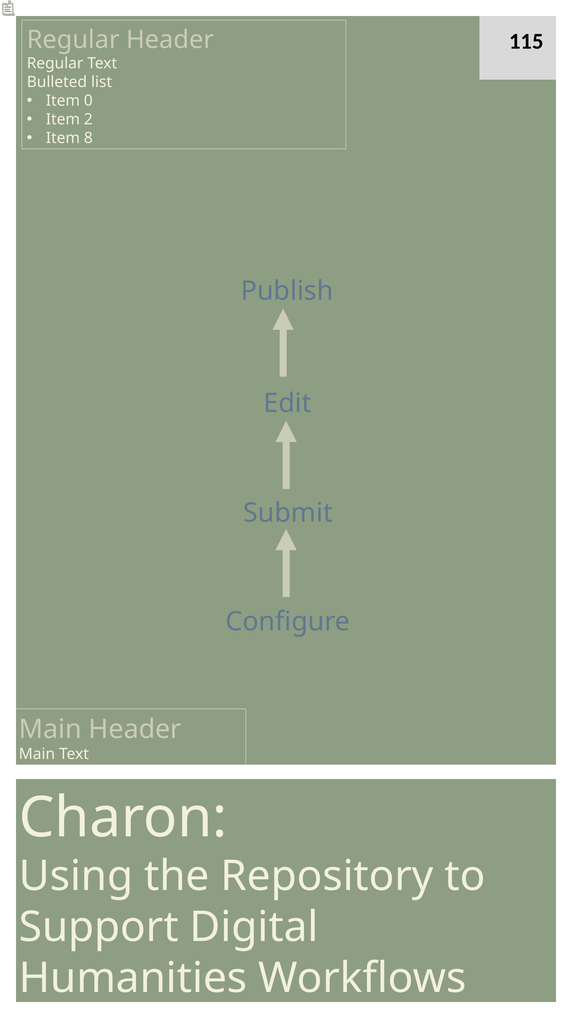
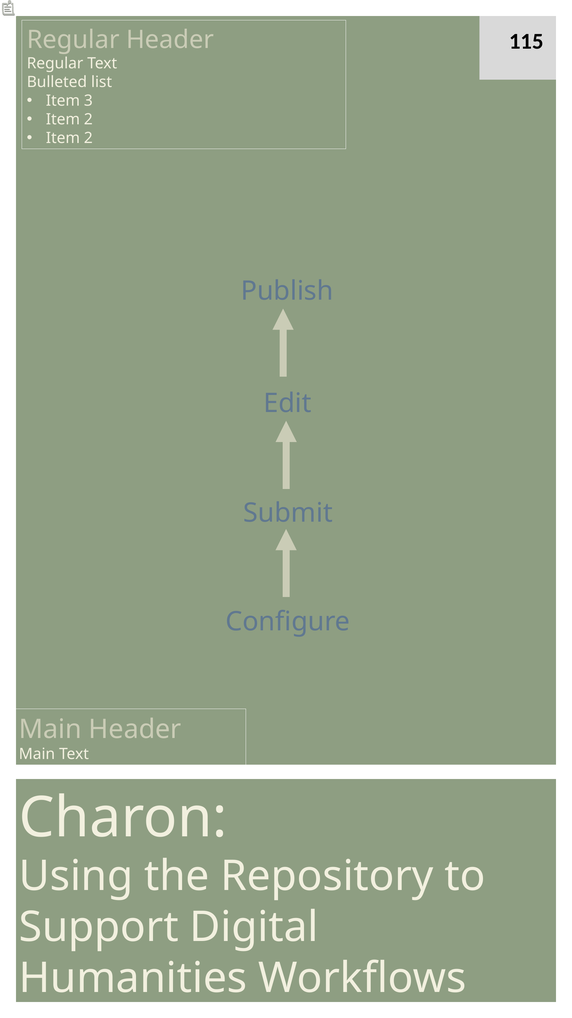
0: 0 -> 3
8 at (88, 138): 8 -> 2
